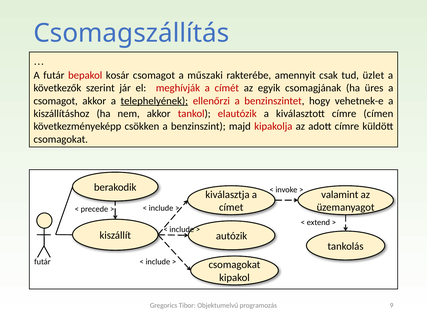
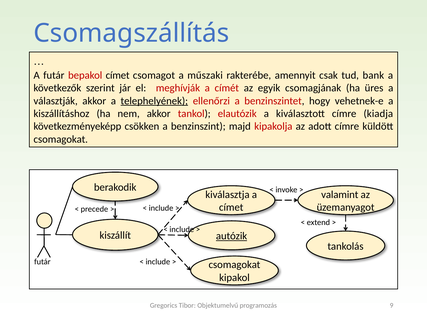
bepakol kosár: kosár -> címet
üzlet: üzlet -> bank
csomagot at (56, 101): csomagot -> választják
címen: címen -> kiadja
autózik underline: none -> present
